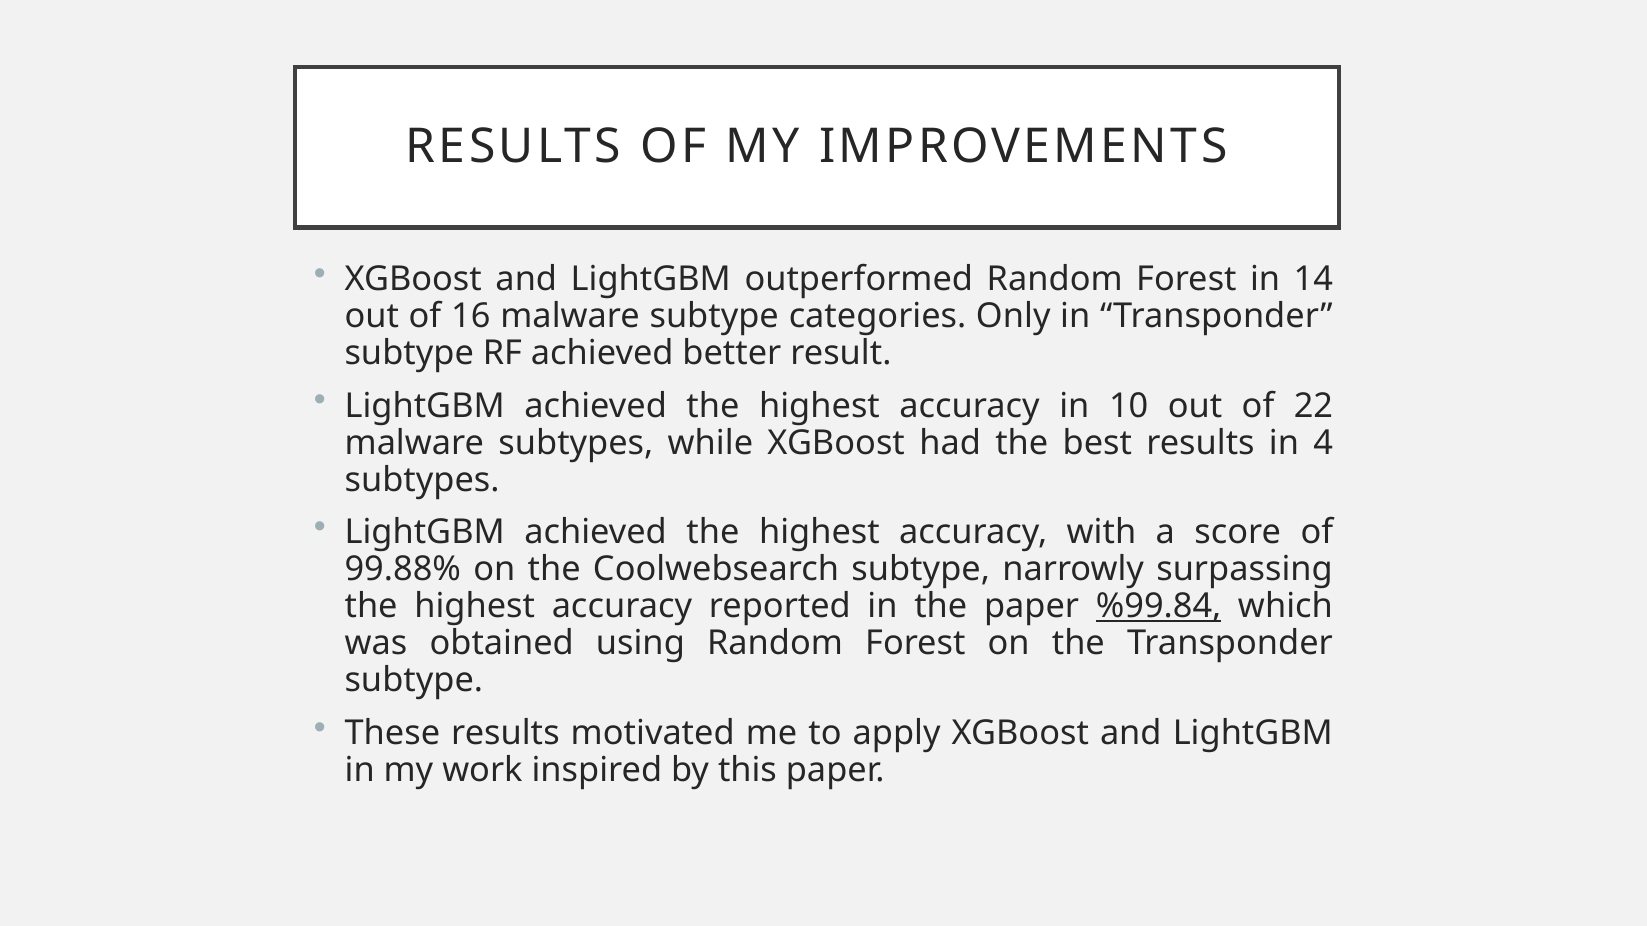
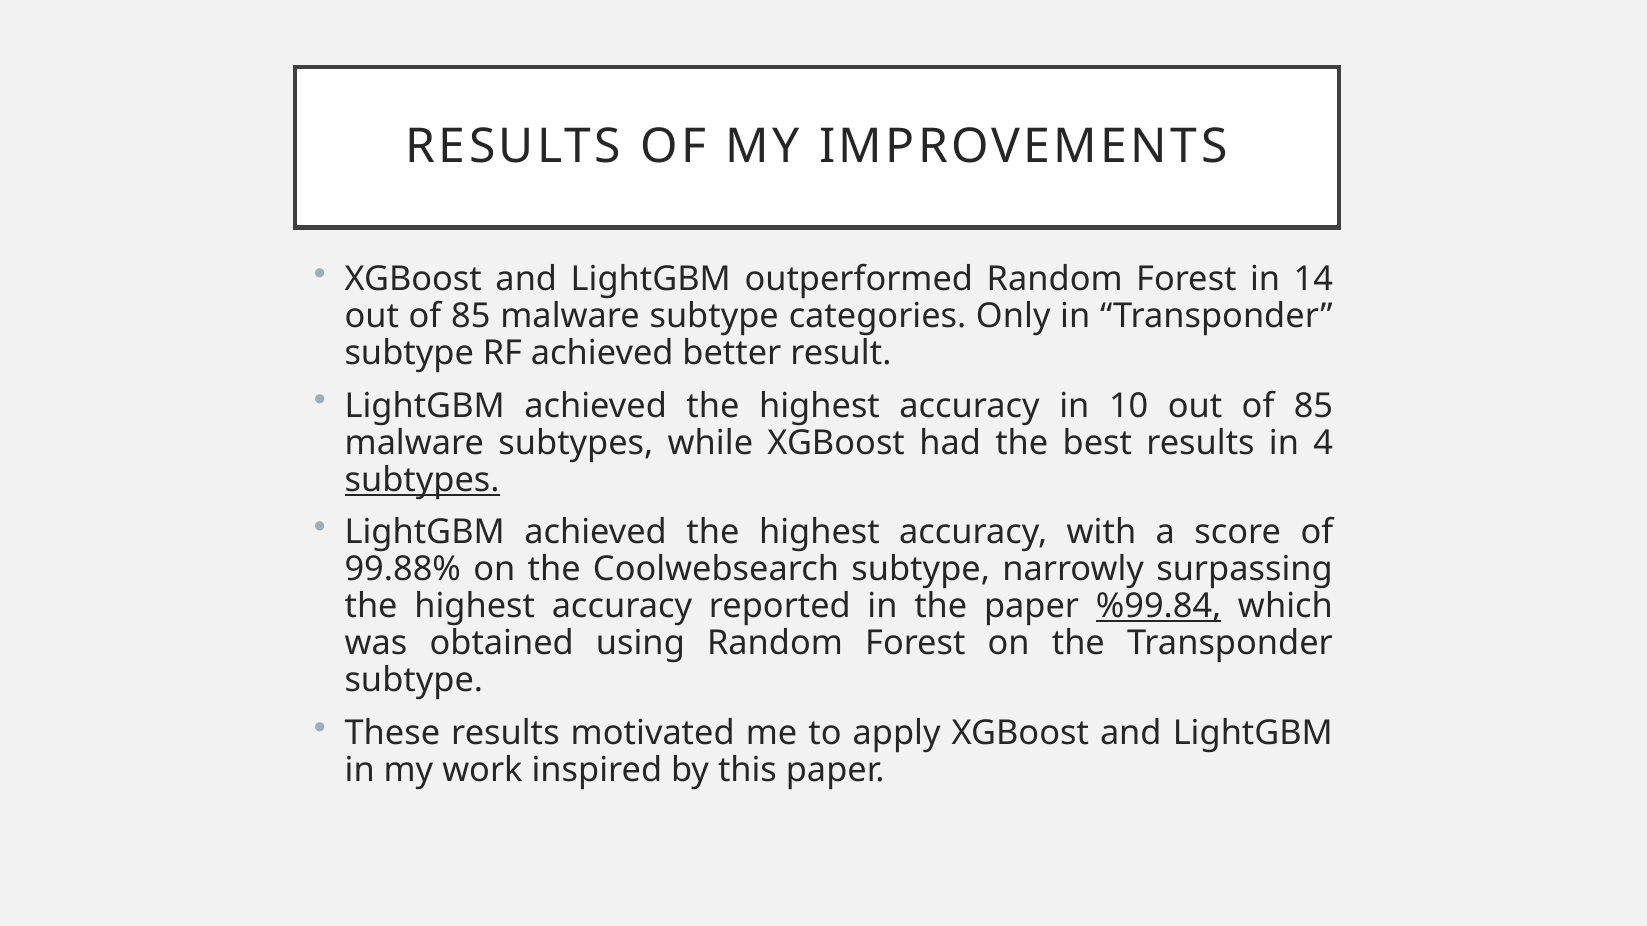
16 at (471, 316): 16 -> 85
10 out of 22: 22 -> 85
subtypes at (422, 480) underline: none -> present
